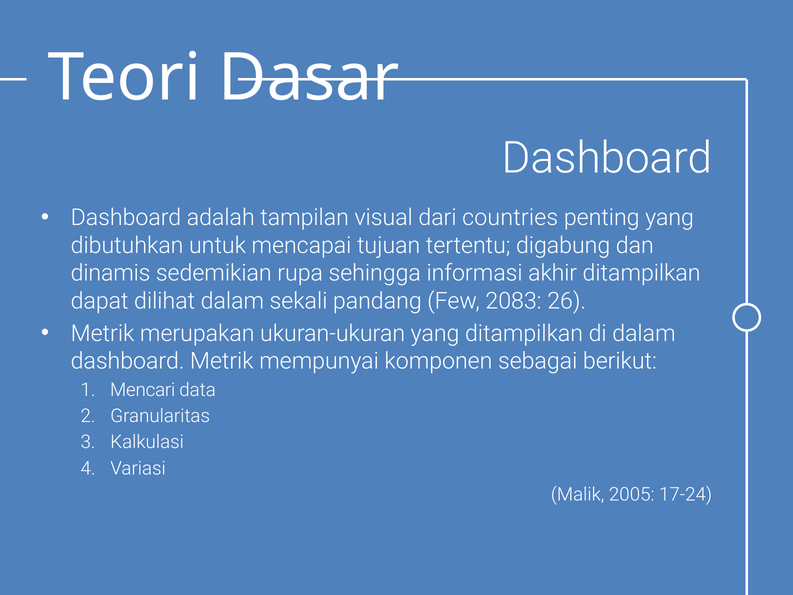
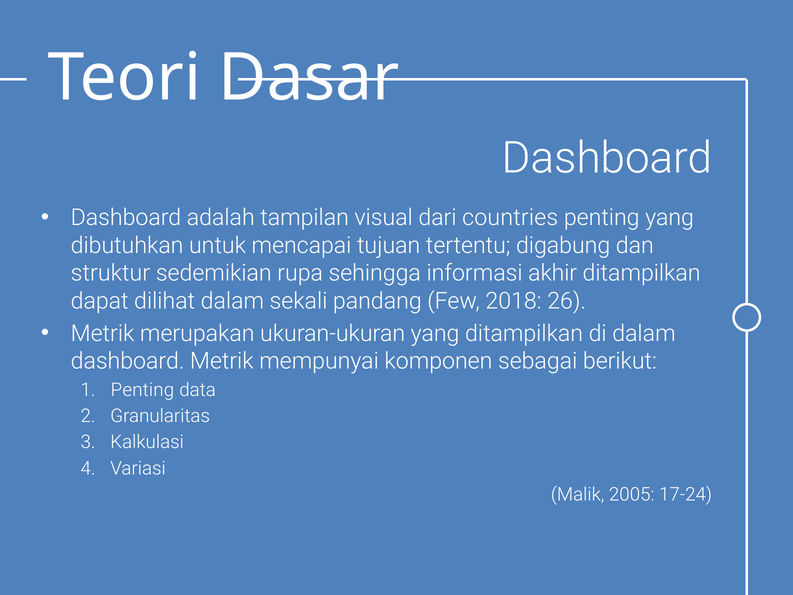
dinamis: dinamis -> struktur
2083: 2083 -> 2018
Mencari at (143, 390): Mencari -> Penting
